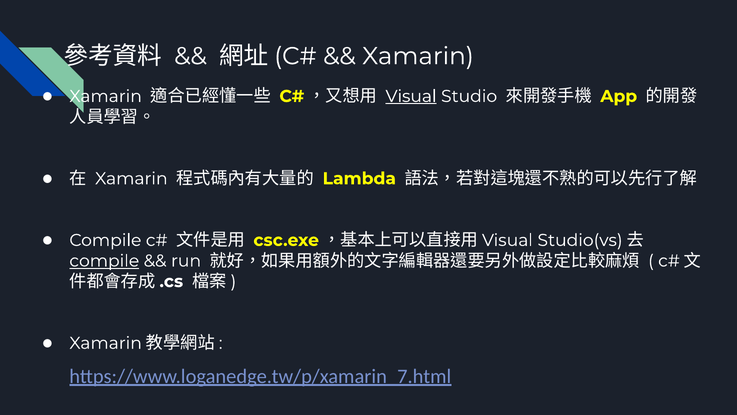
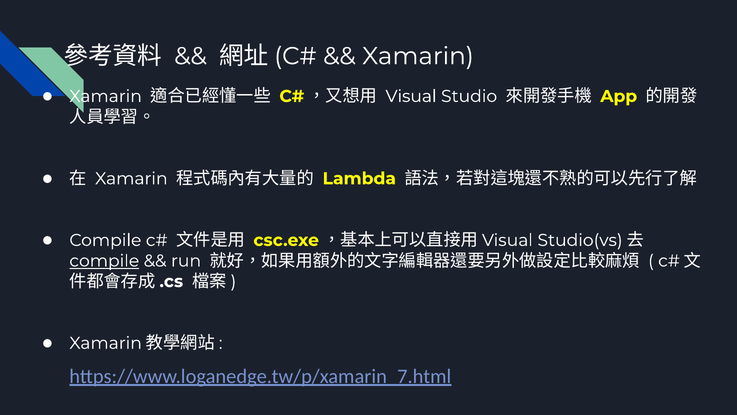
Visual at (411, 96) underline: present -> none
